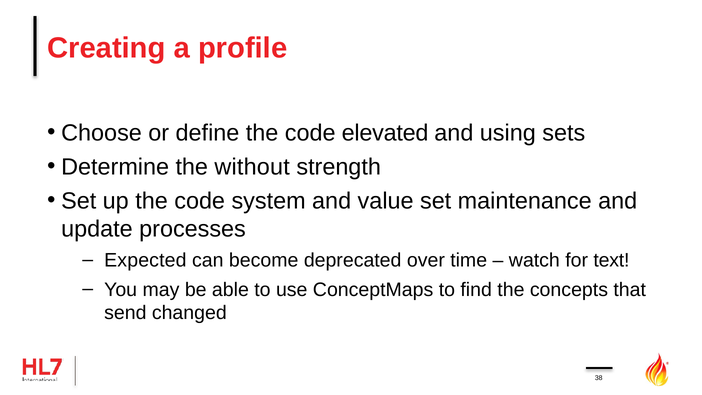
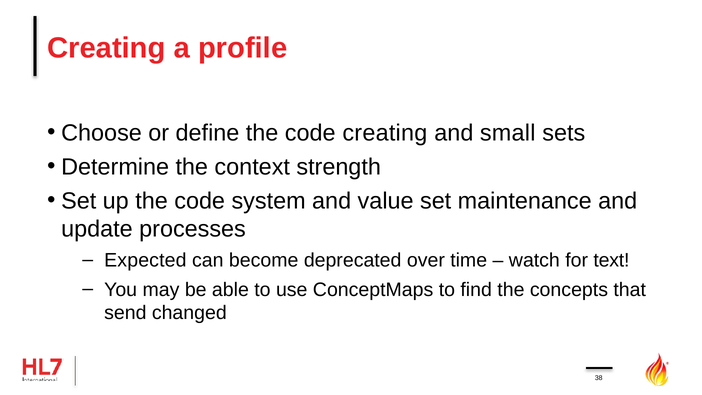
code elevated: elevated -> creating
using: using -> small
without: without -> context
